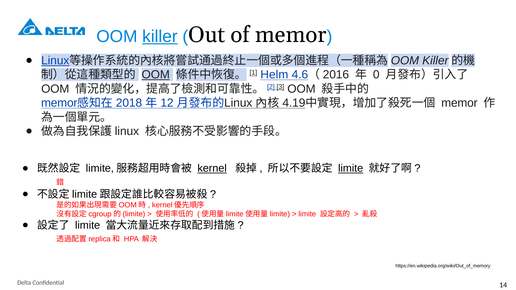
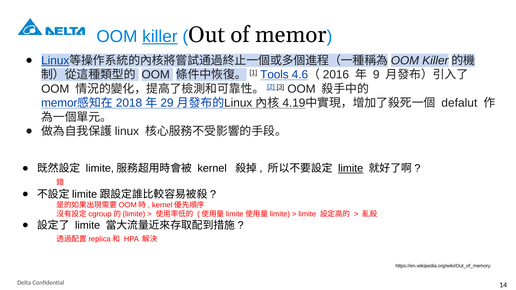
OOM at (156, 75) underline: present -> none
Helm: Helm -> Tools
0: 0 -> 9
12: 12 -> 29
memor at (459, 103): memor -> defalut
kernel underline: present -> none
